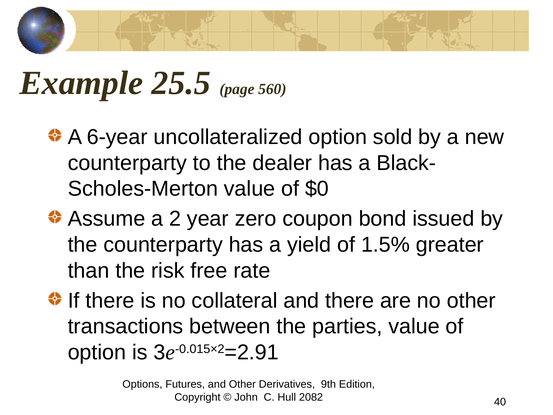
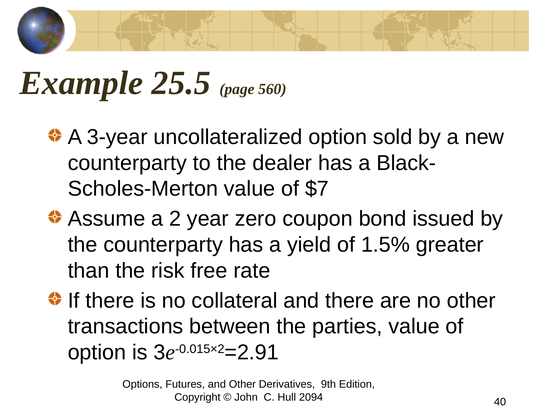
6-year: 6-year -> 3-year
$0: $0 -> $7
2082: 2082 -> 2094
